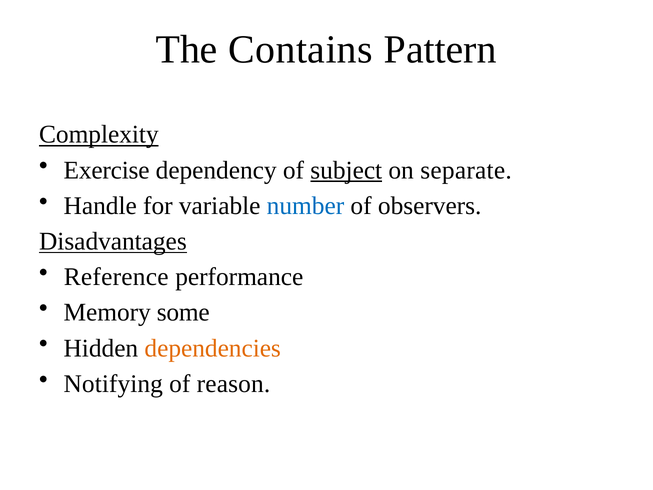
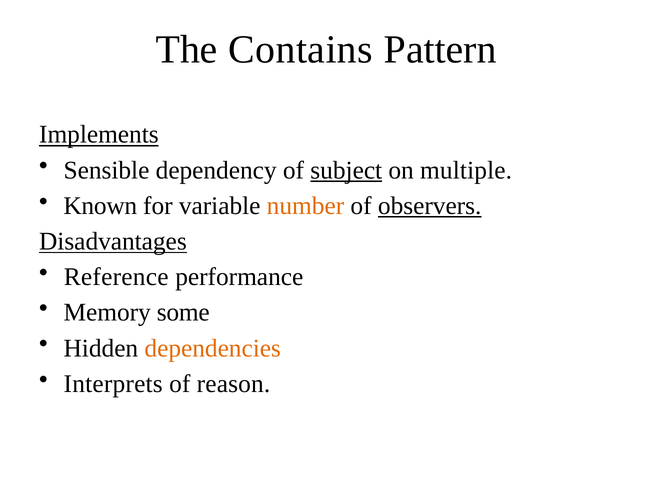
Complexity: Complexity -> Implements
Exercise: Exercise -> Sensible
separate: separate -> multiple
Handle: Handle -> Known
number colour: blue -> orange
observers underline: none -> present
Notifying: Notifying -> Interprets
